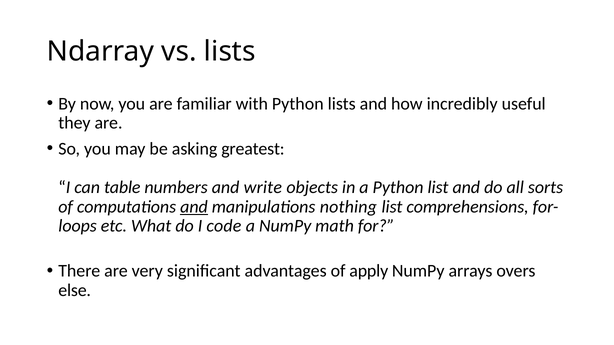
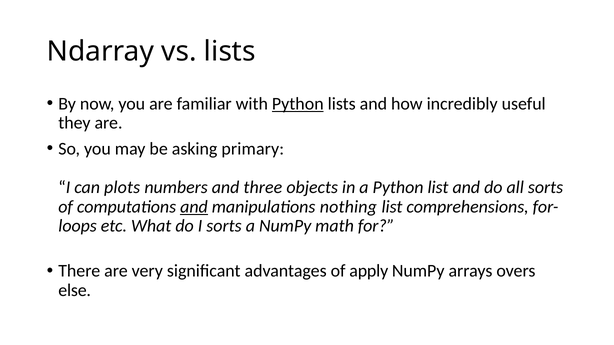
Python at (298, 104) underline: none -> present
greatest: greatest -> primary
table: table -> plots
write: write -> three
I code: code -> sorts
